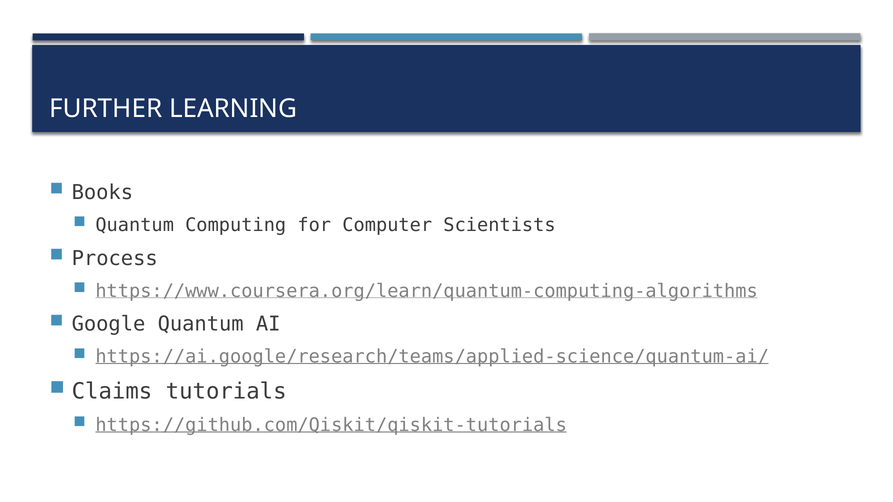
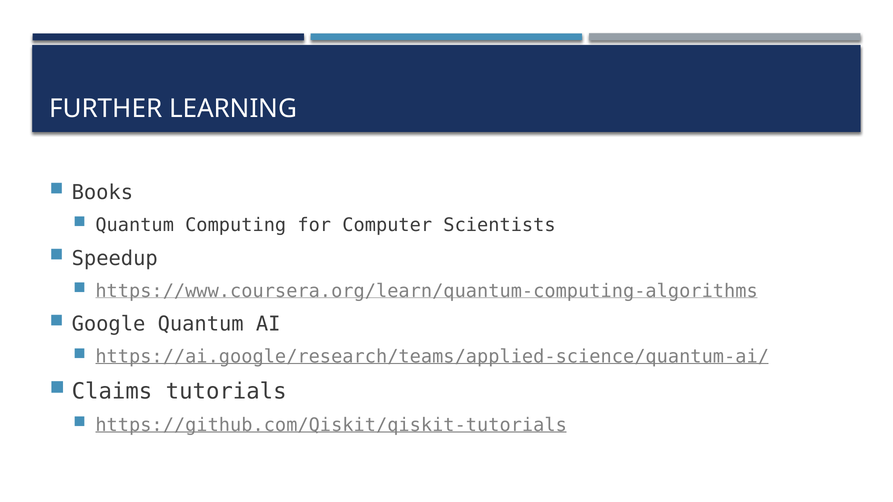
Process: Process -> Speedup
